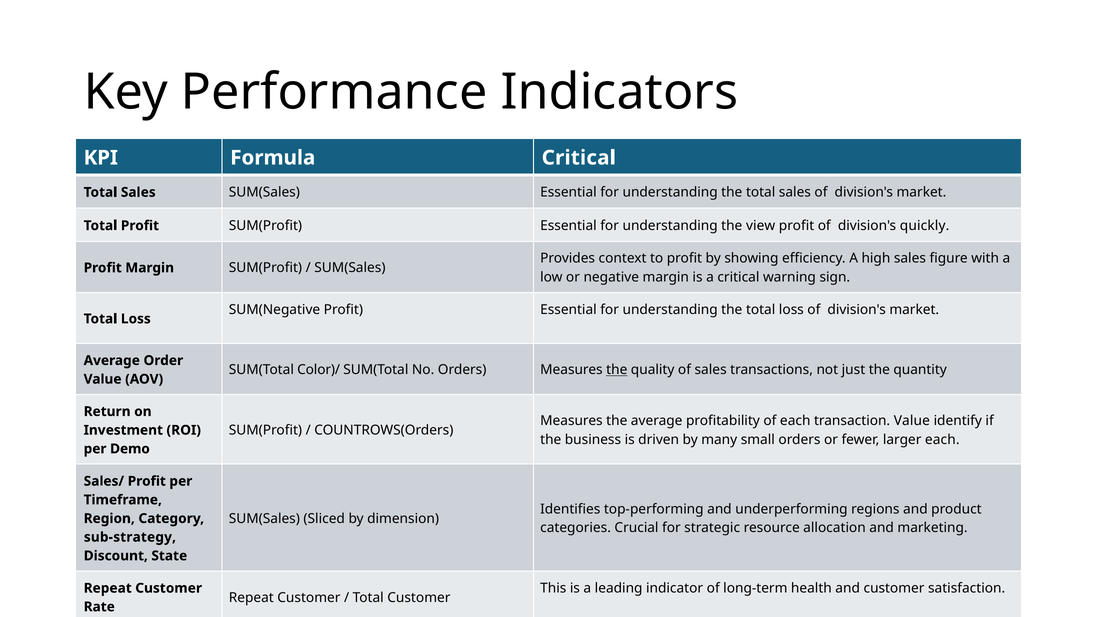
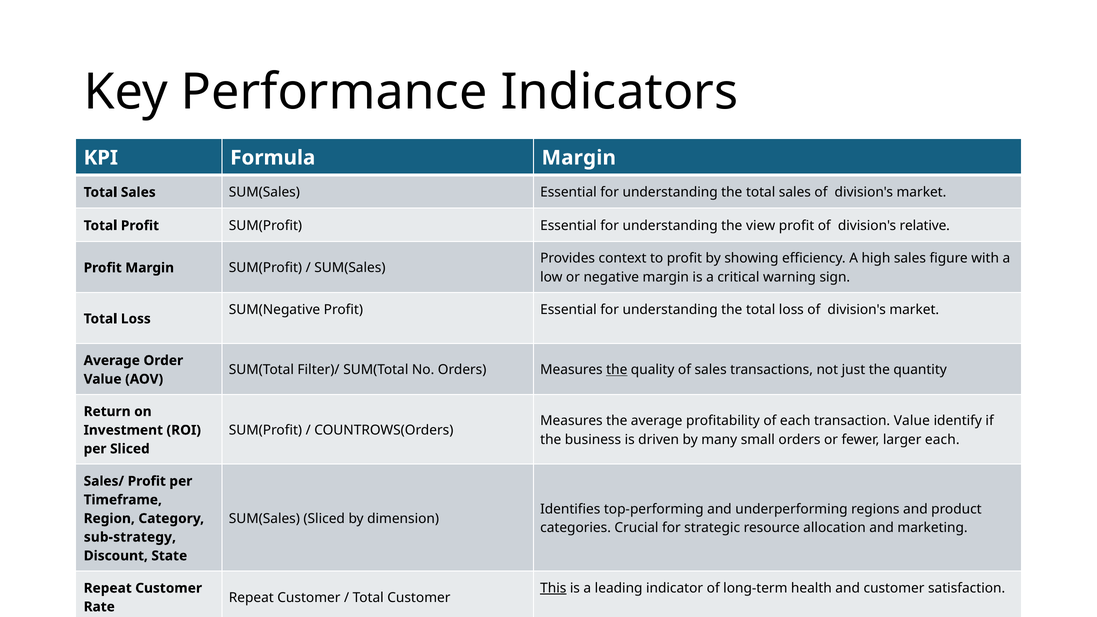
Formula Critical: Critical -> Margin
quickly: quickly -> relative
Color)/: Color)/ -> Filter)/
per Demo: Demo -> Sliced
This underline: none -> present
